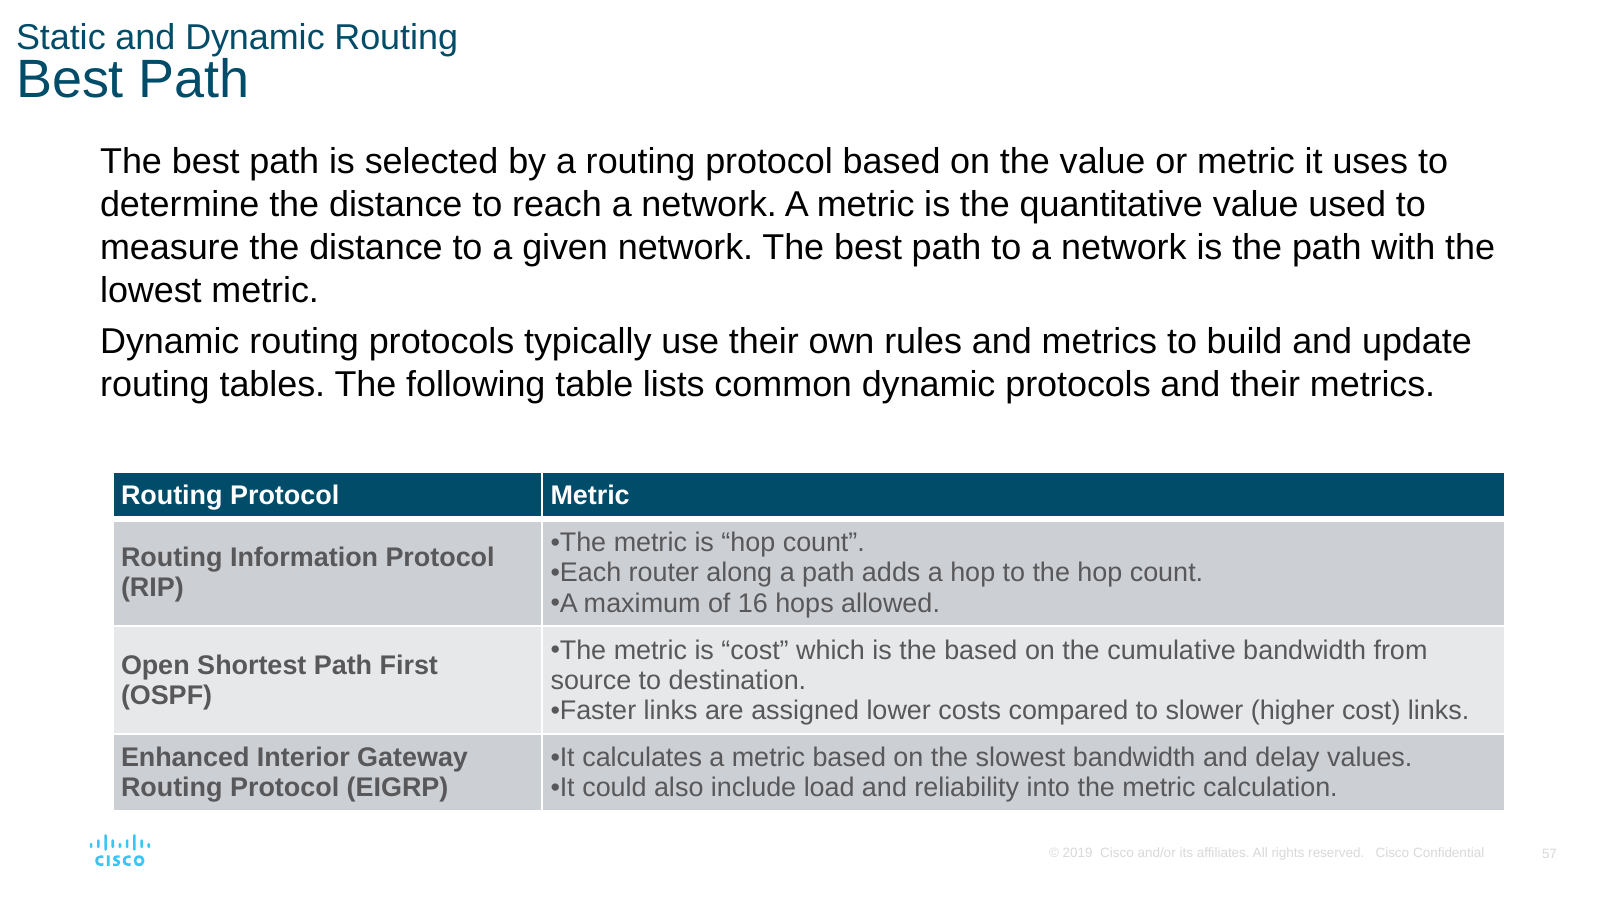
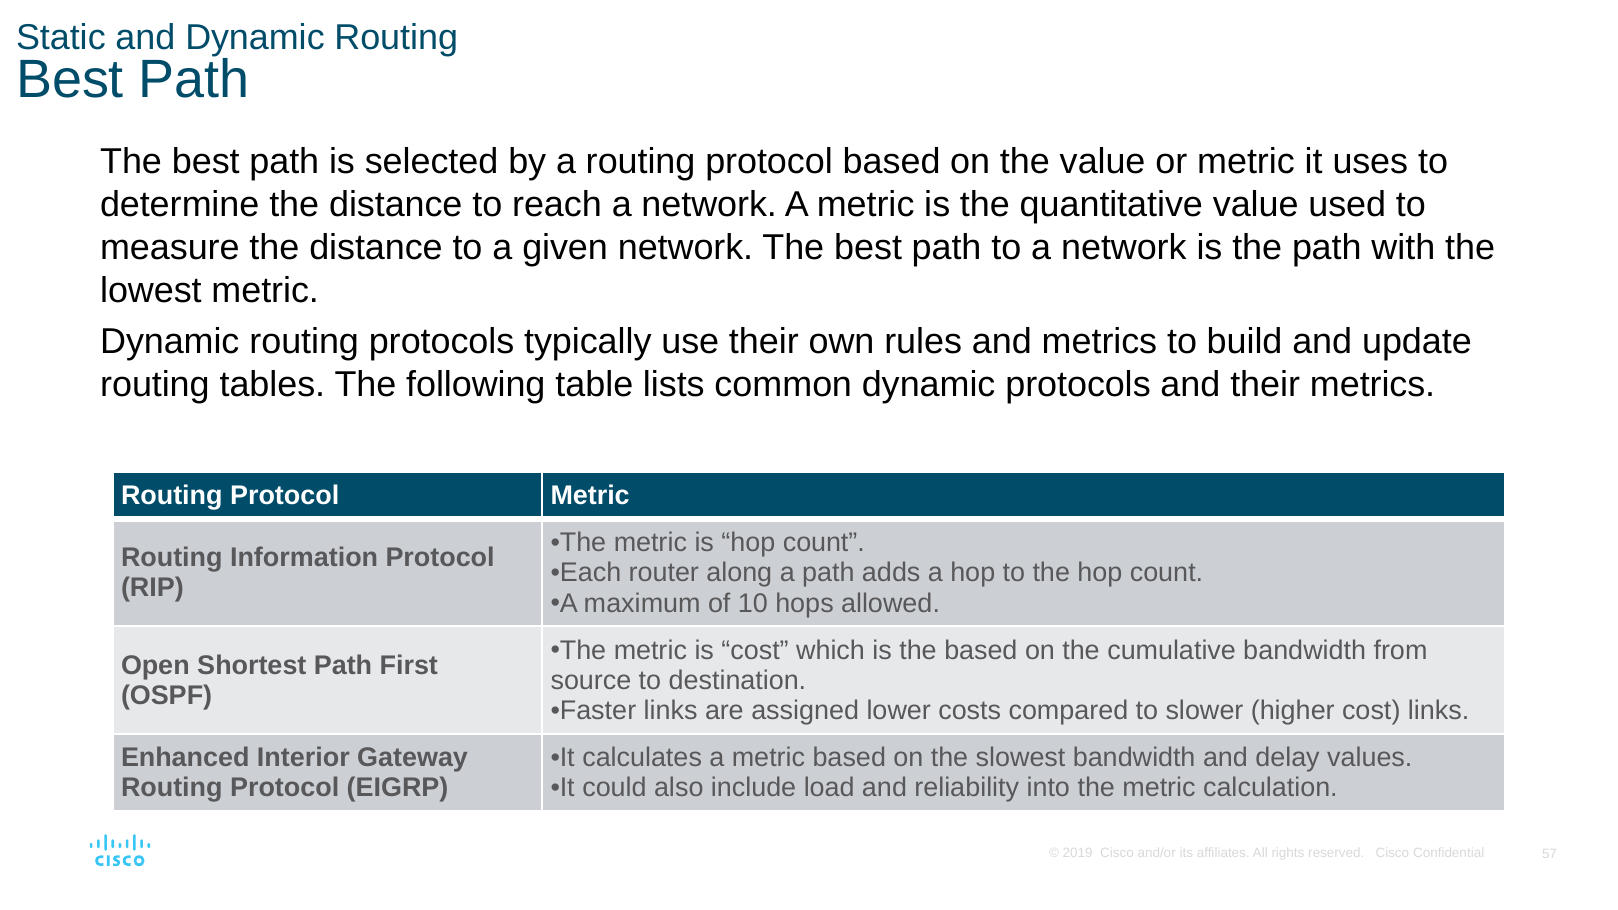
16: 16 -> 10
